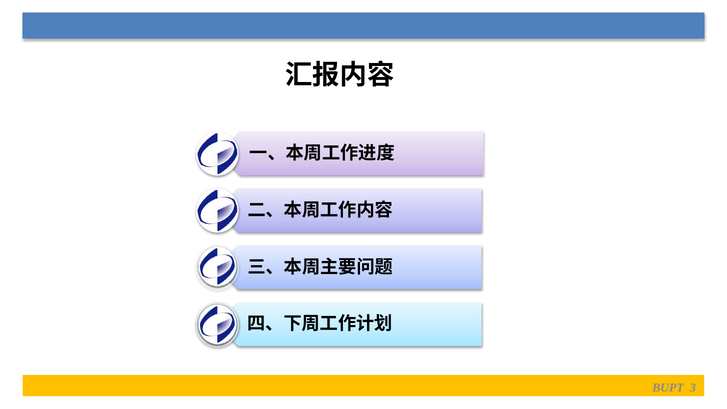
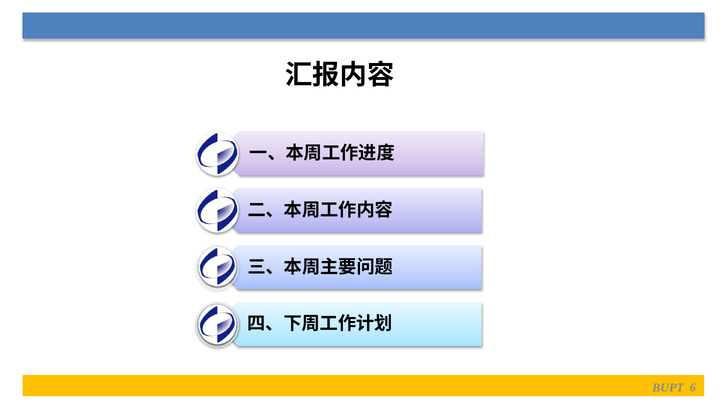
3: 3 -> 6
